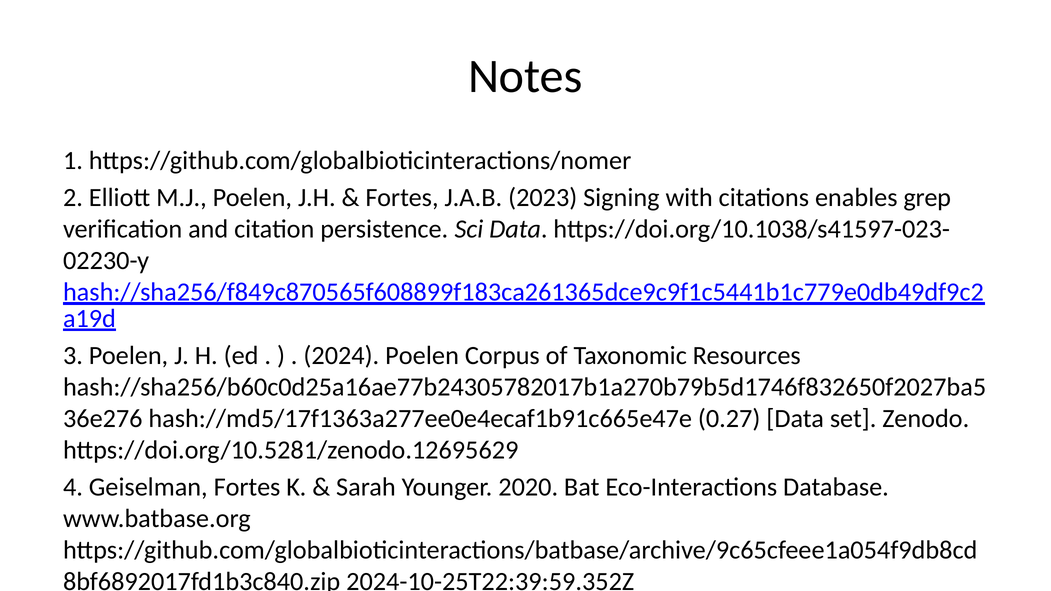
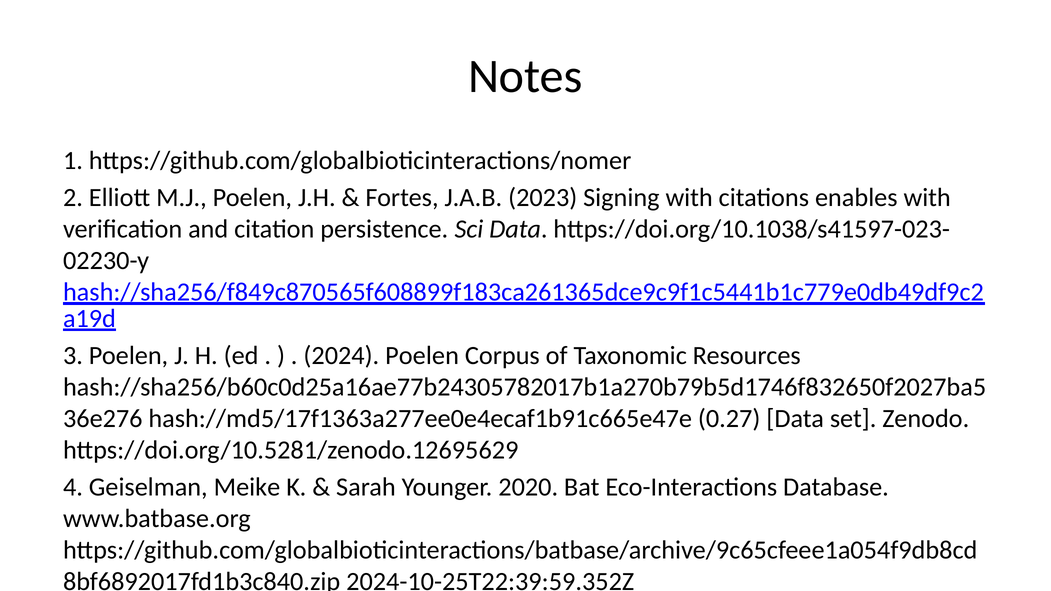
enables grep: grep -> with
Geiselman Fortes: Fortes -> Meike
